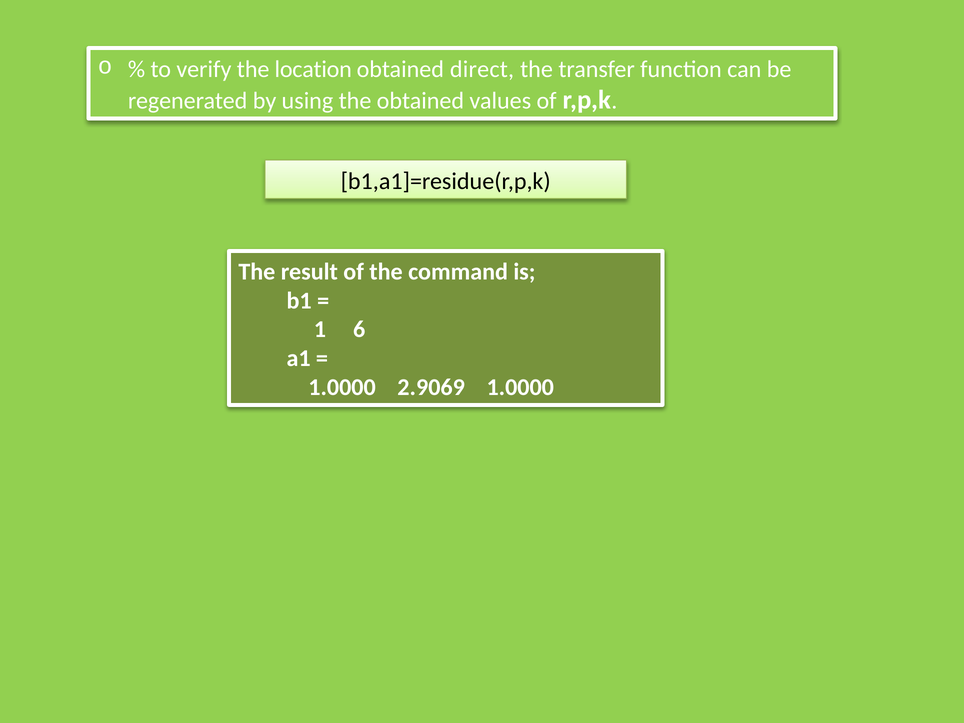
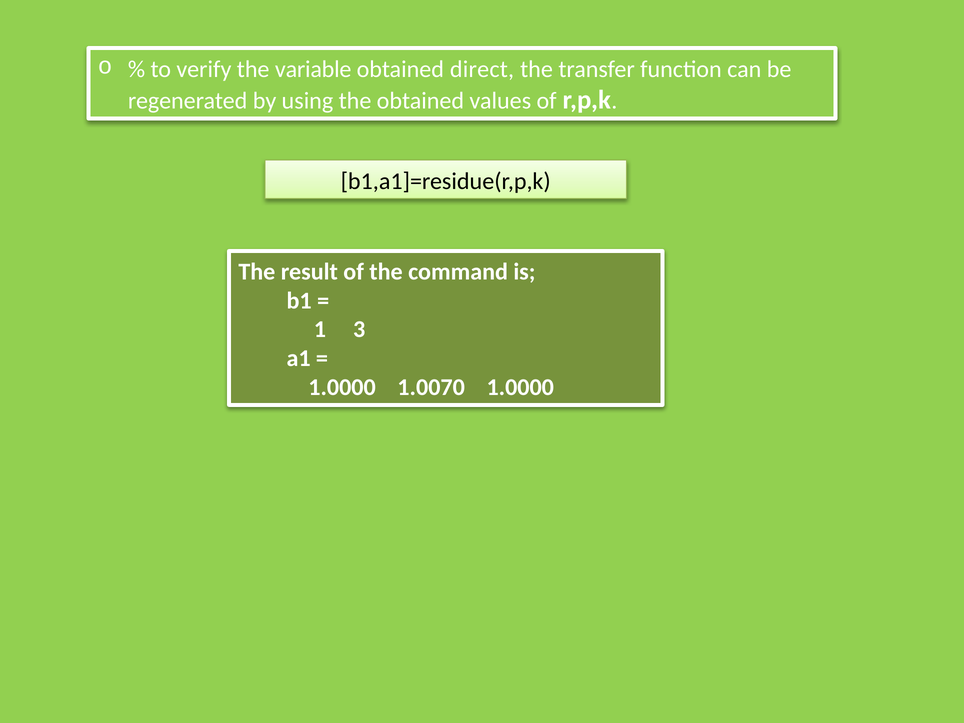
location: location -> variable
6: 6 -> 3
2.9069: 2.9069 -> 1.0070
